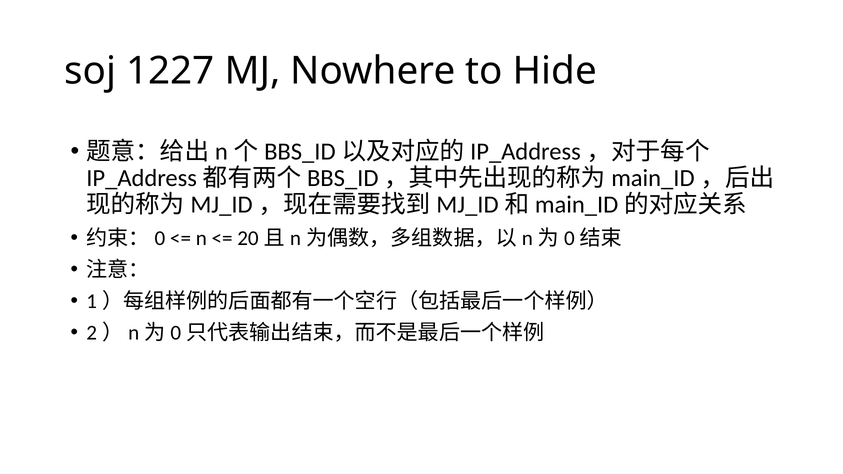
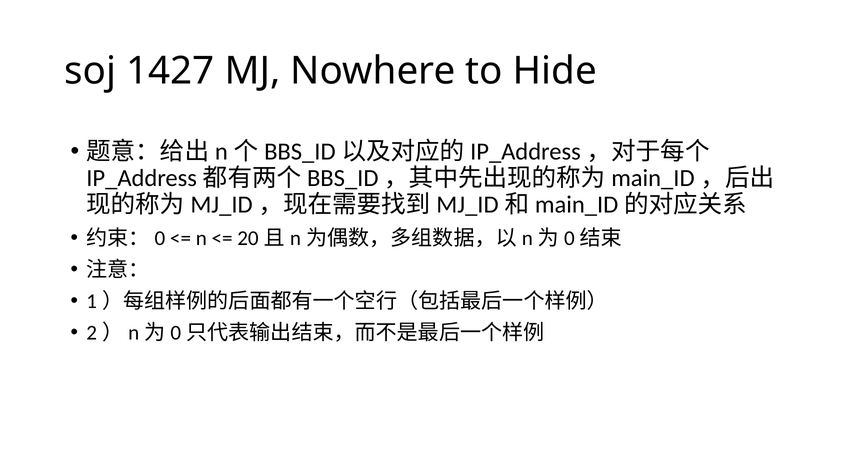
1227: 1227 -> 1427
